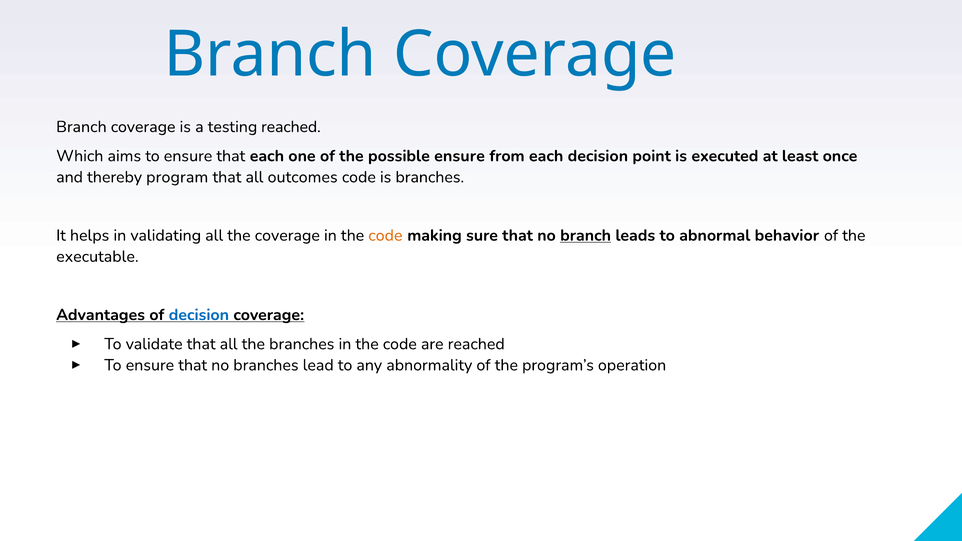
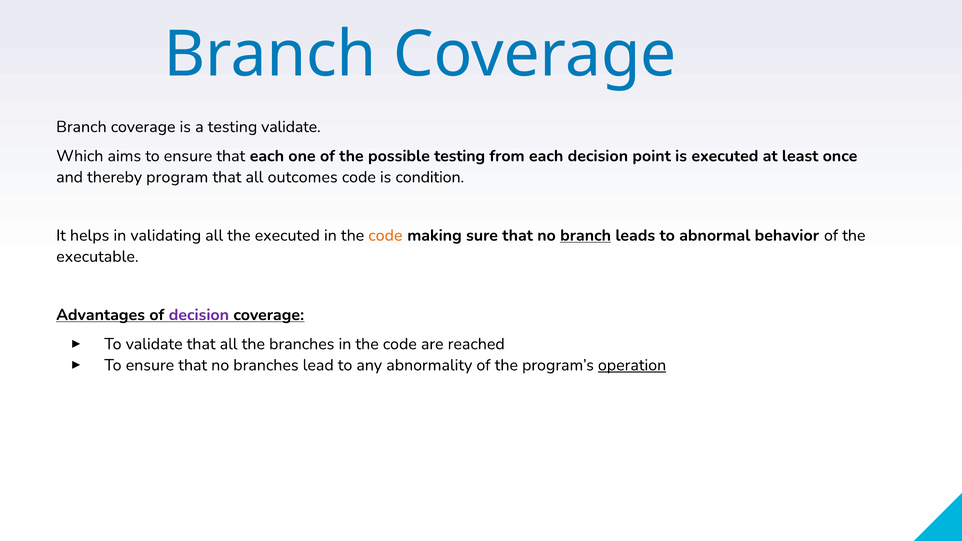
testing reached: reached -> validate
possible ensure: ensure -> testing
is branches: branches -> condition
the coverage: coverage -> executed
decision at (199, 315) colour: blue -> purple
operation underline: none -> present
